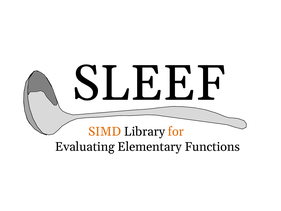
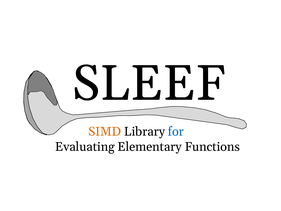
for colour: orange -> blue
